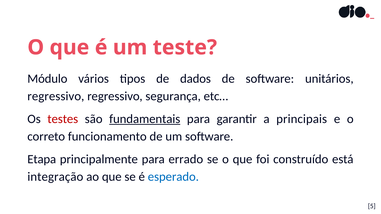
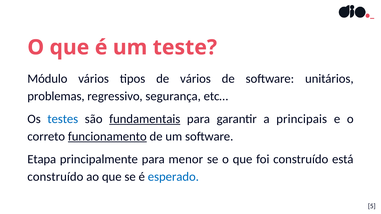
de dados: dados -> vários
regressivo at (56, 96): regressivo -> problemas
testes colour: red -> blue
funcionamento underline: none -> present
errado: errado -> menor
integração at (55, 177): integração -> construído
